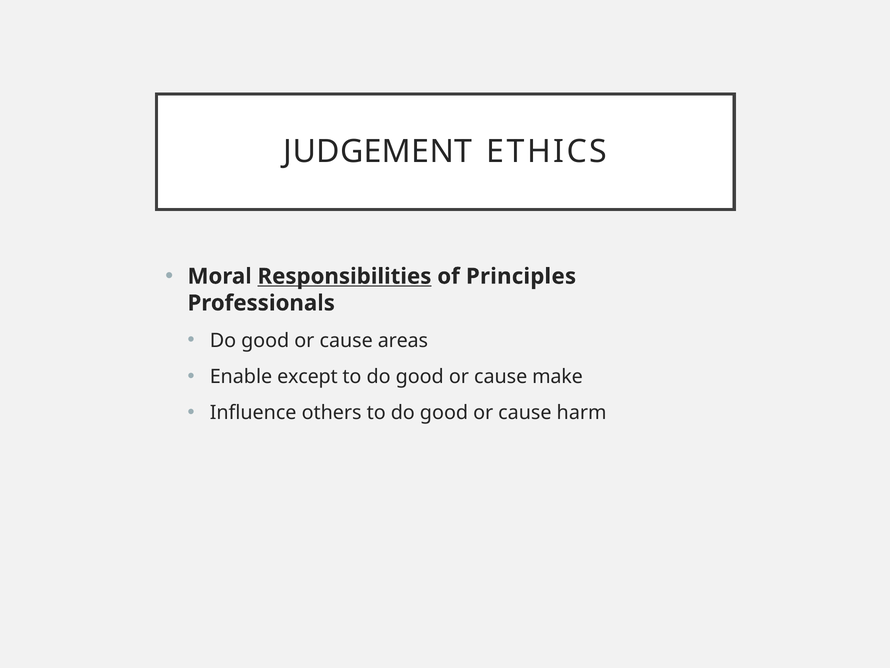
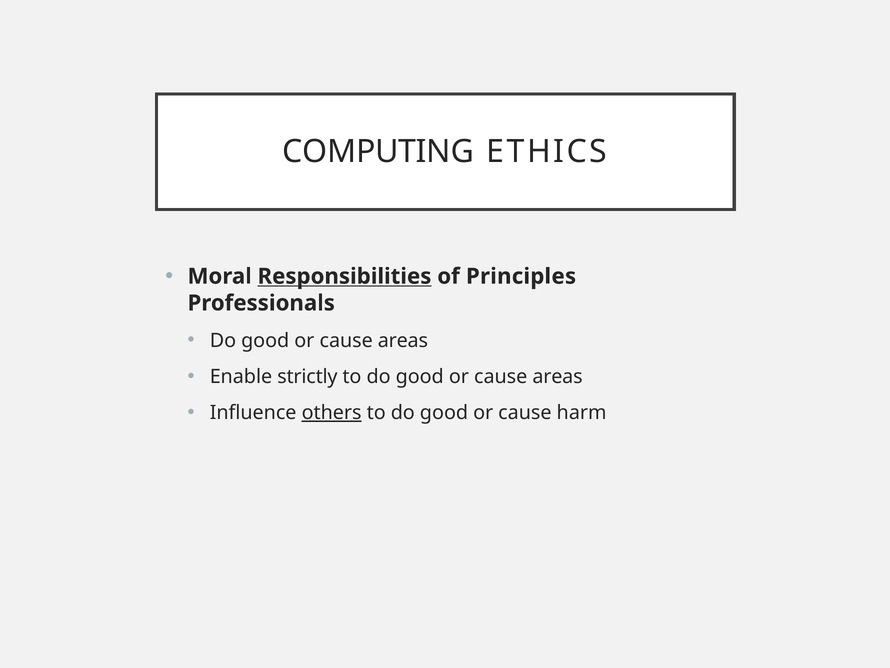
JUDGEMENT: JUDGEMENT -> COMPUTING
except: except -> strictly
make at (558, 376): make -> areas
others underline: none -> present
